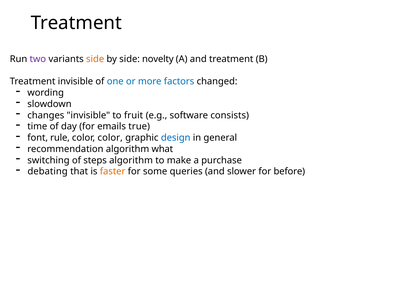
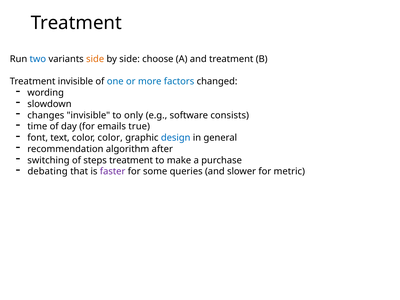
two colour: purple -> blue
novelty: novelty -> choose
fruit: fruit -> only
rule: rule -> text
what: what -> after
steps algorithm: algorithm -> treatment
faster colour: orange -> purple
before: before -> metric
